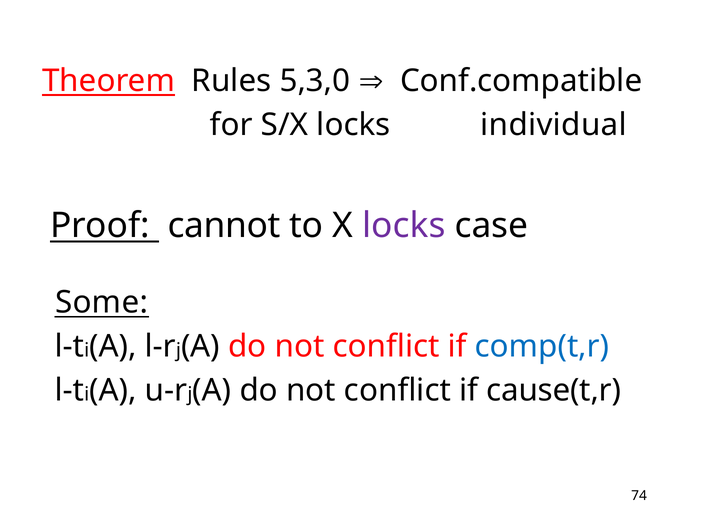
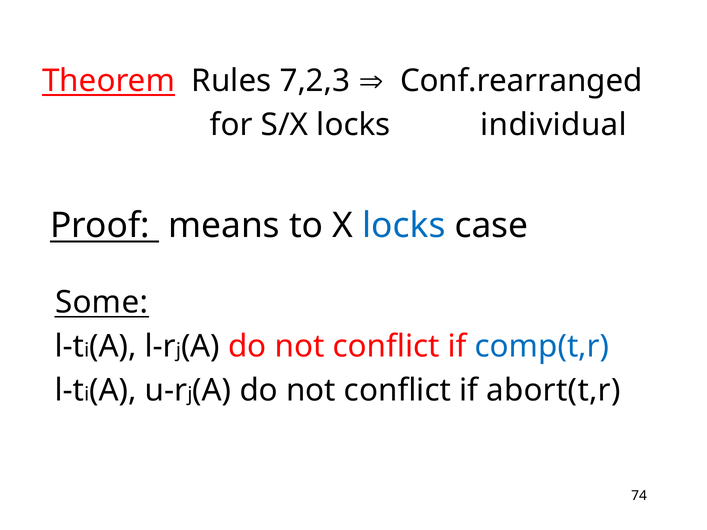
5,3,0: 5,3,0 -> 7,2,3
Conf.compatible: Conf.compatible -> Conf.rearranged
cannot: cannot -> means
locks at (404, 225) colour: purple -> blue
cause(t,r: cause(t,r -> abort(t,r
